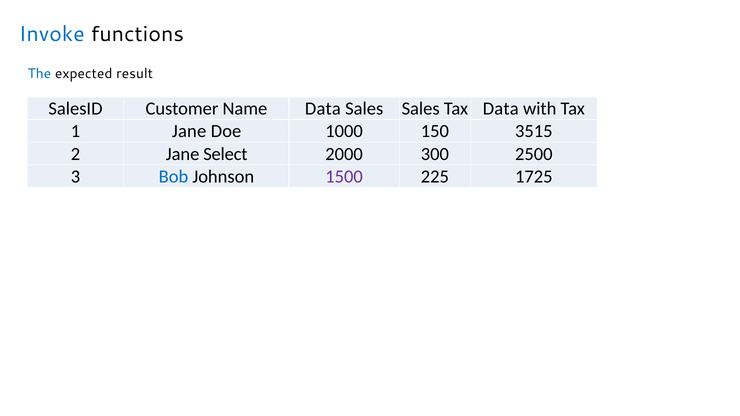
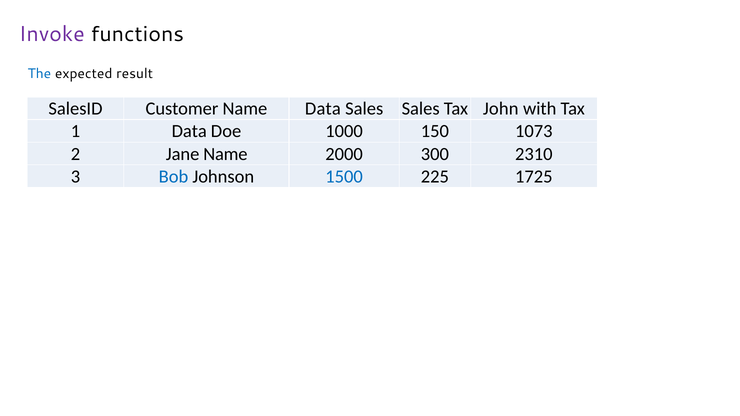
Invoke colour: blue -> purple
Tax Data: Data -> John
1 Jane: Jane -> Data
3515: 3515 -> 1073
Jane Select: Select -> Name
2500: 2500 -> 2310
1500 colour: purple -> blue
